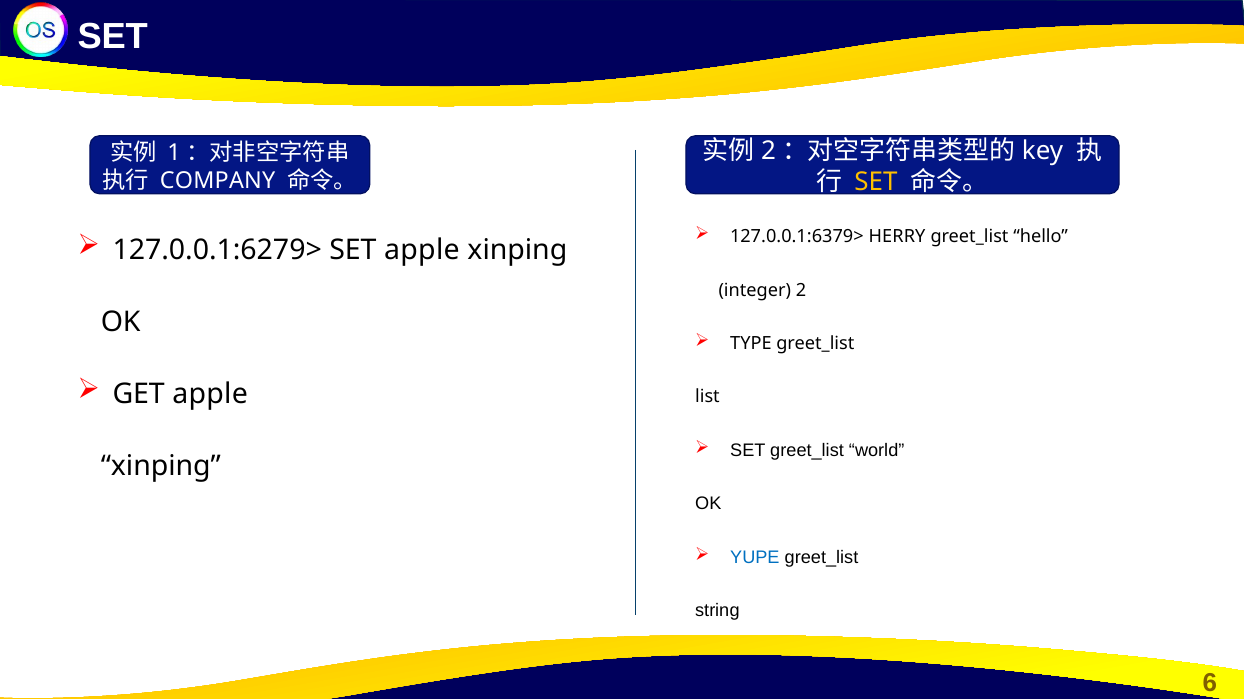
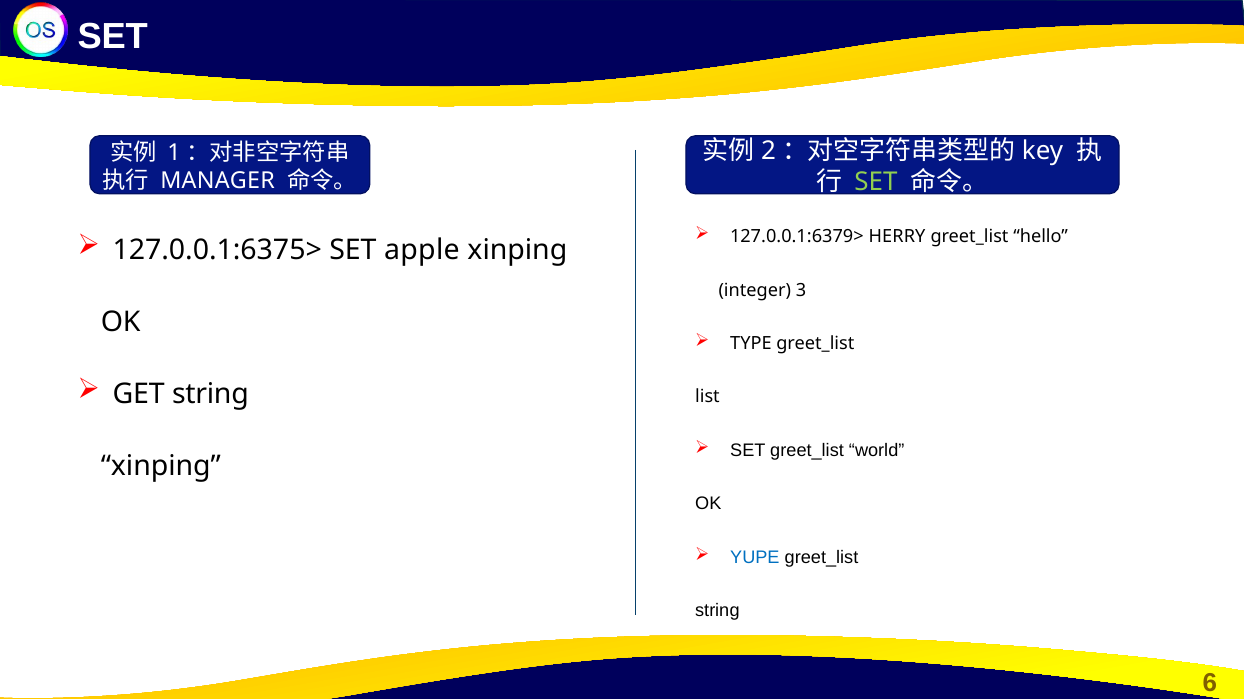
COMPANY: COMPANY -> MANAGER
SET at (876, 182) colour: yellow -> light green
127.0.0.1:6279>: 127.0.0.1:6279> -> 127.0.0.1:6375>
integer 2: 2 -> 3
GET apple: apple -> string
